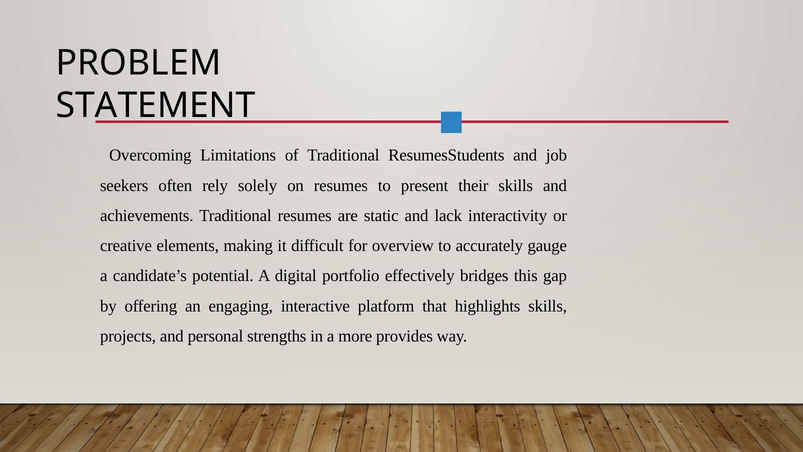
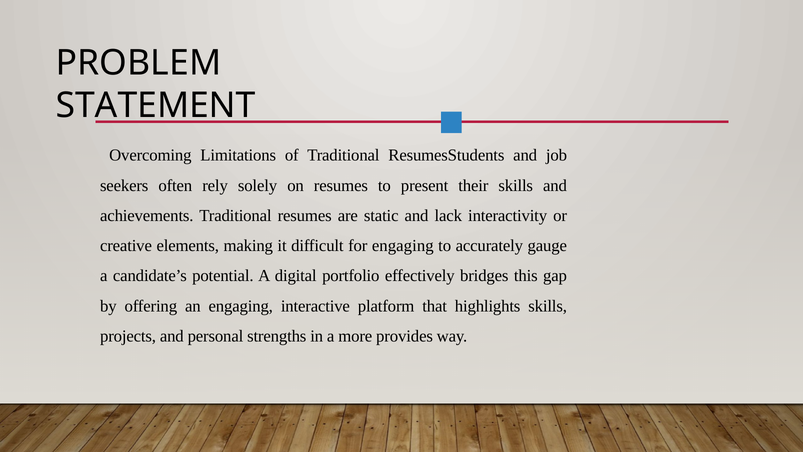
for overview: overview -> engaging
